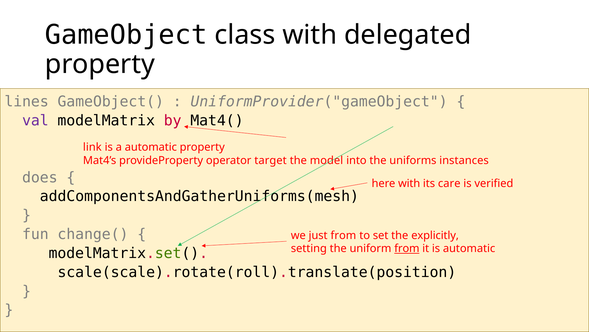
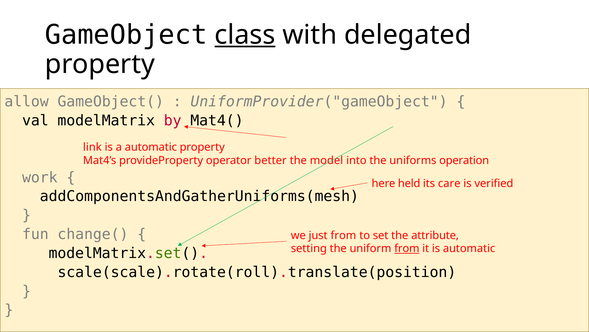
class underline: none -> present
lines: lines -> allow
val colour: purple -> black
target: target -> better
instances: instances -> operation
does: does -> work
here with: with -> held
explicitly: explicitly -> attribute
